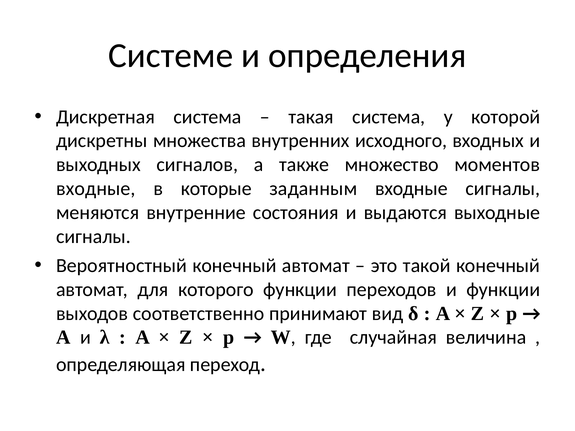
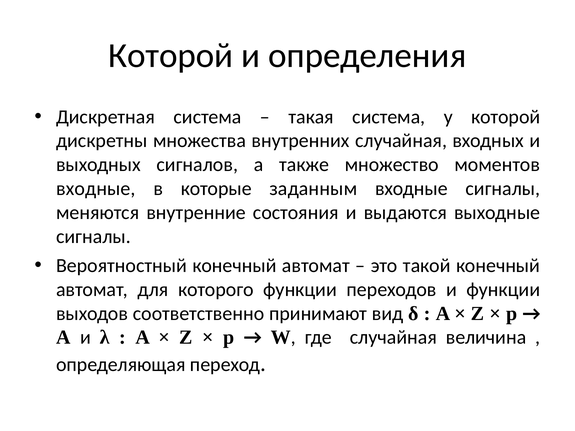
Системе at (171, 56): Системе -> Которой
внутренних исходного: исходного -> случайная
